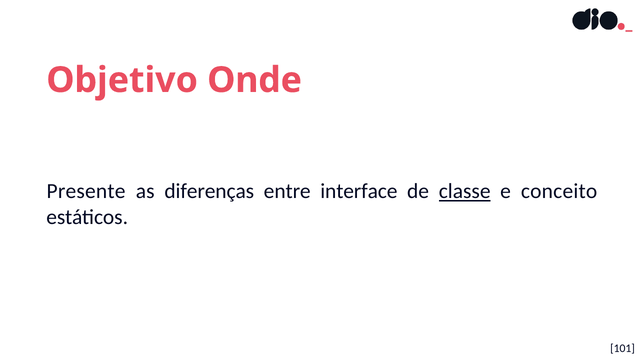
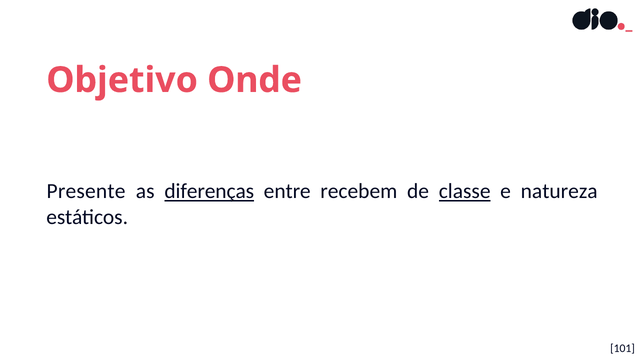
diferenças underline: none -> present
interface: interface -> recebem
conceito: conceito -> natureza
